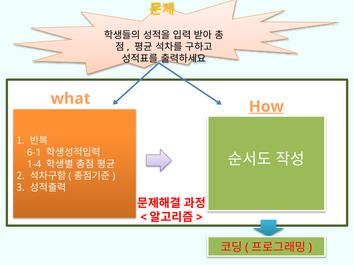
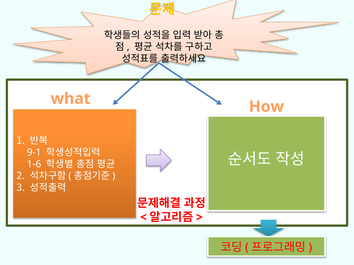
How underline: present -> none
6-1: 6-1 -> 9-1
1-4: 1-4 -> 1-6
